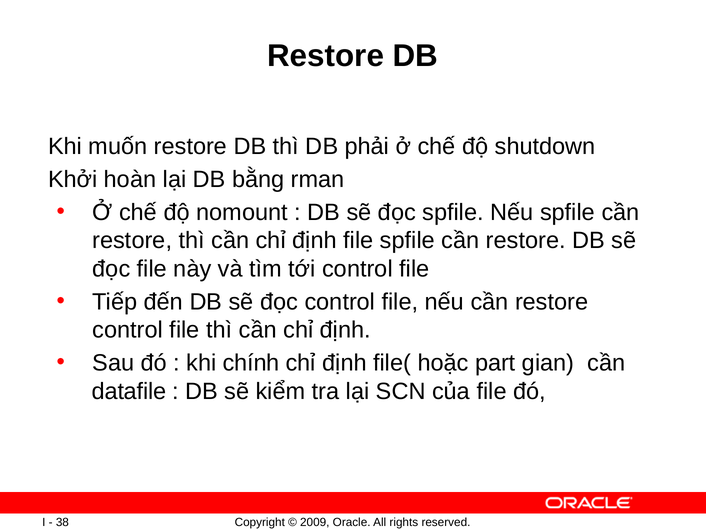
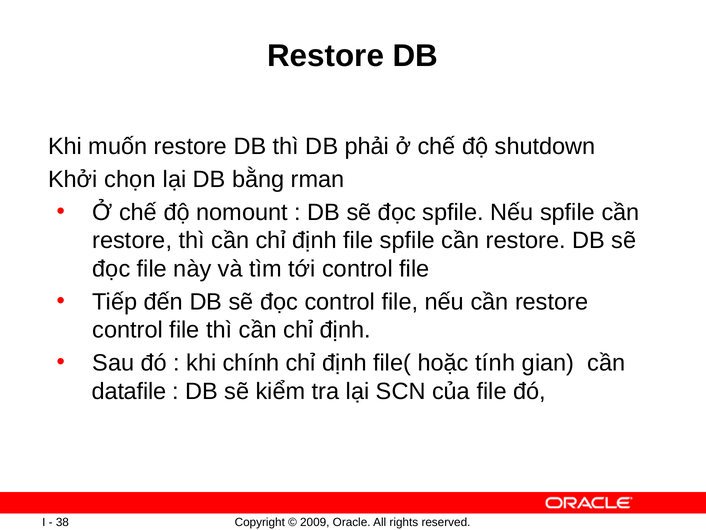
hoàn: hoàn -> chọn
part: part -> tính
